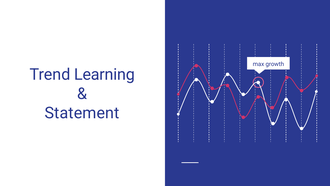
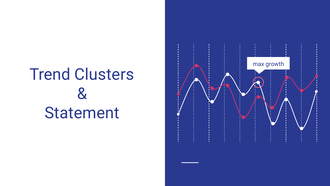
Learning: Learning -> Clusters
